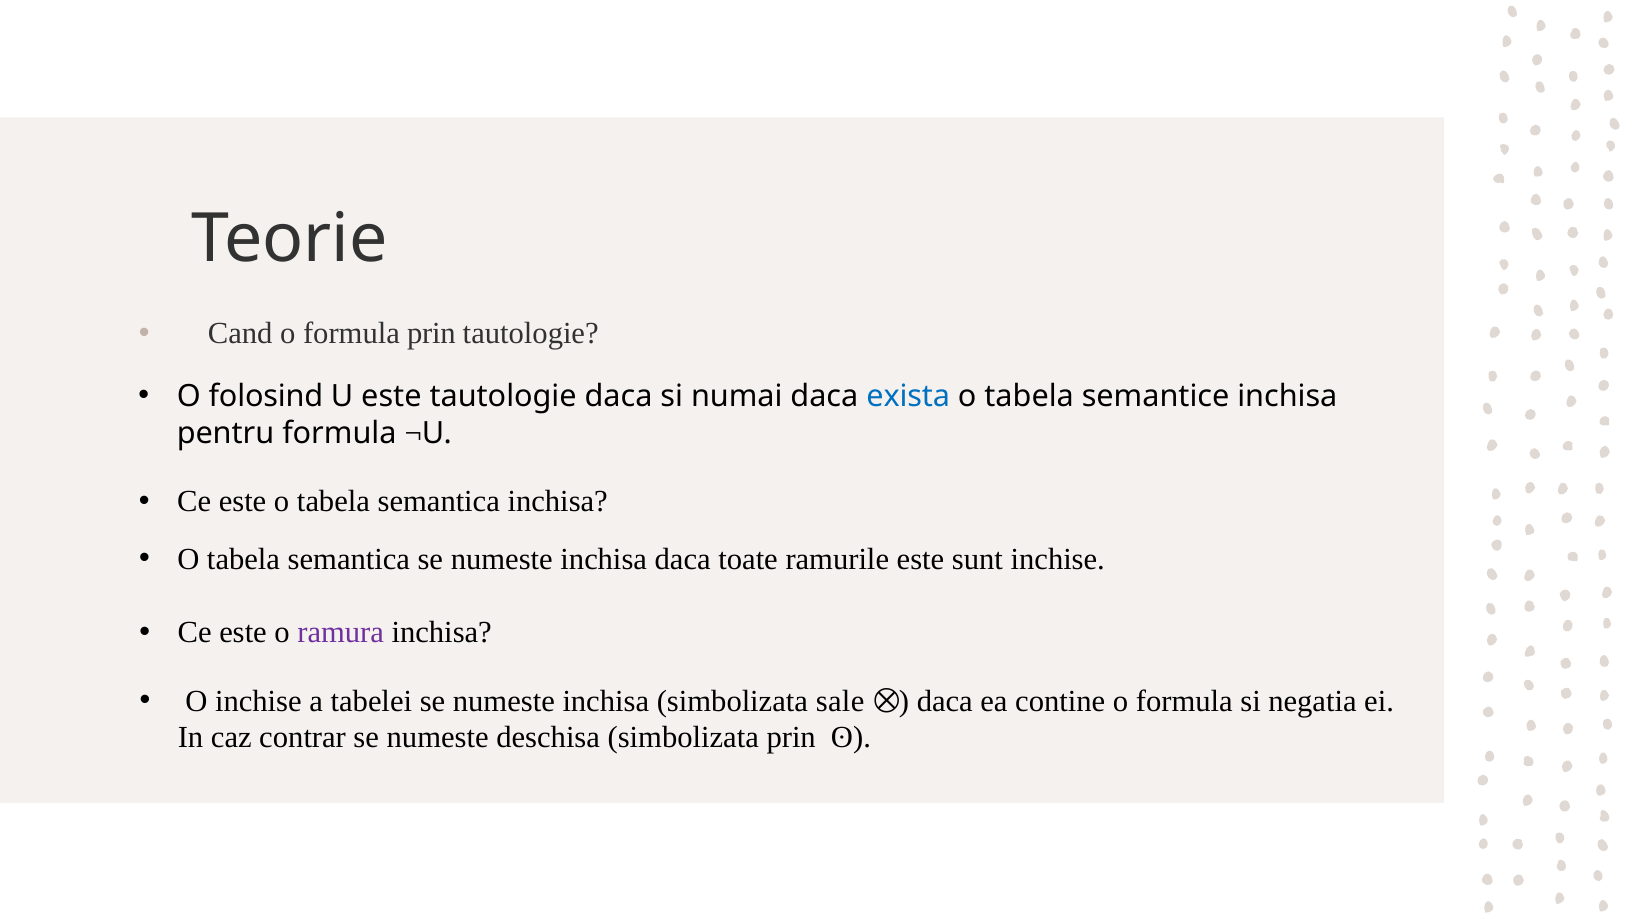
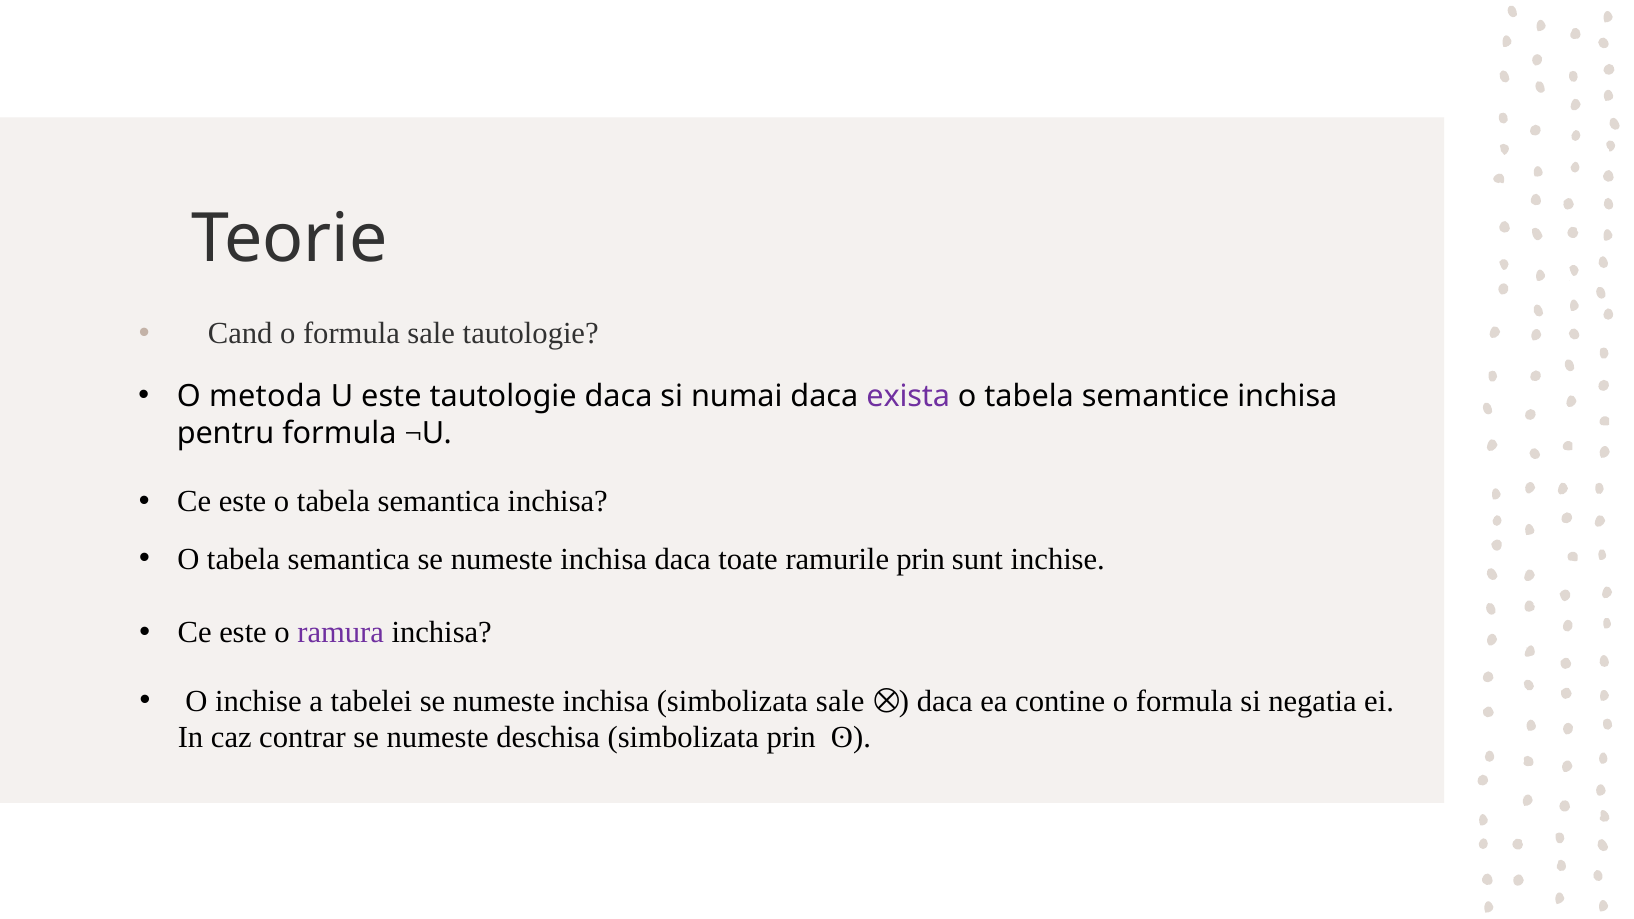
formula prin: prin -> sale
folosind: folosind -> metoda
exista colour: blue -> purple
ramurile este: este -> prin
